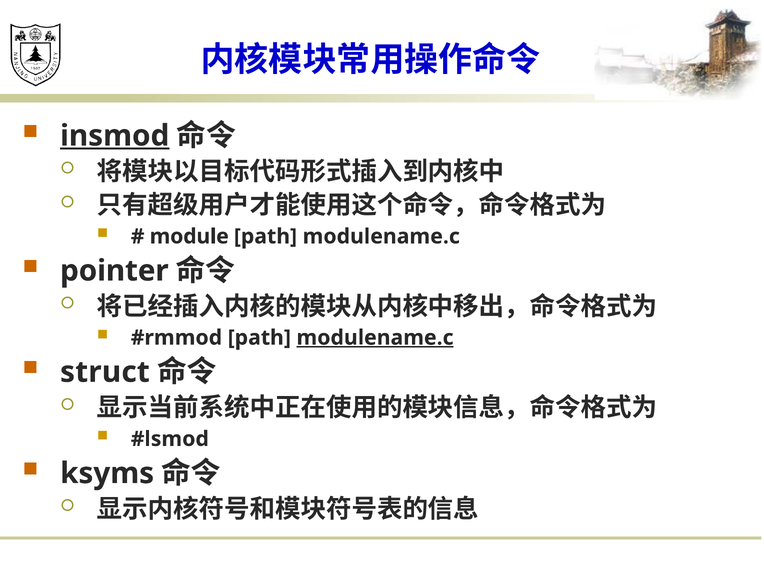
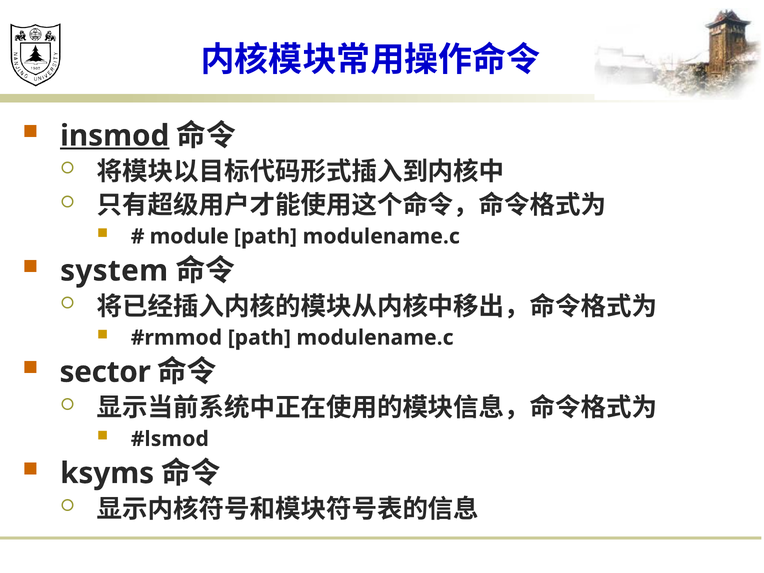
pointer: pointer -> system
modulename.c at (375, 338) underline: present -> none
struct: struct -> sector
